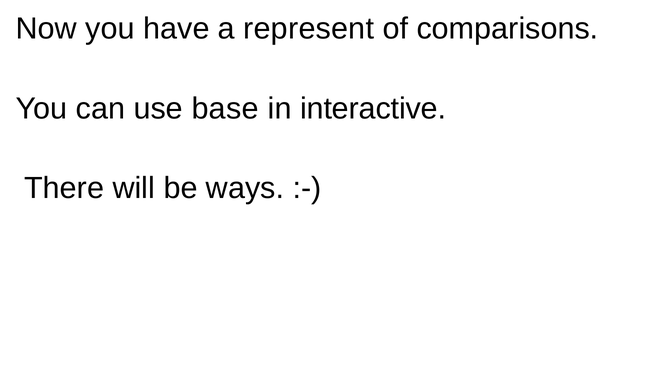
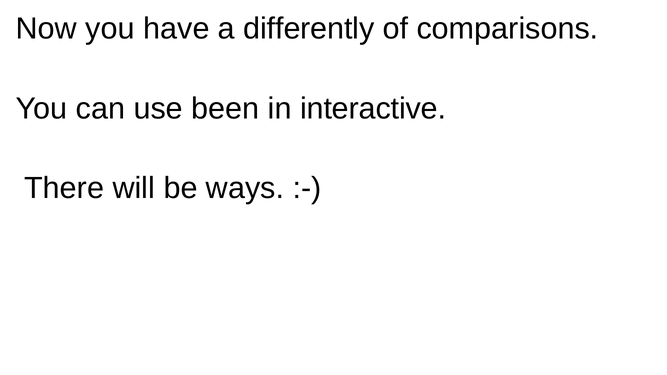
represent: represent -> differently
base: base -> been
